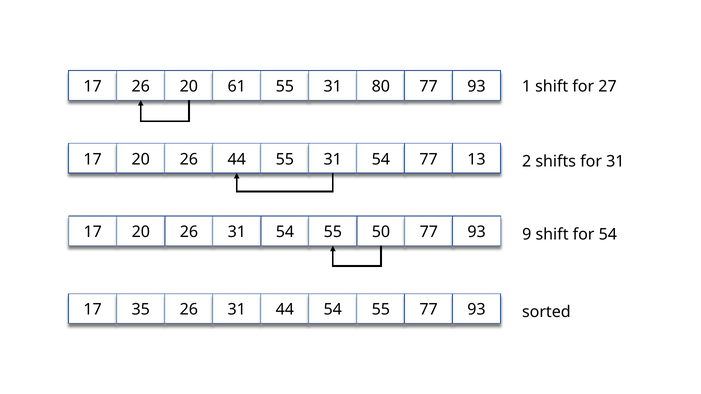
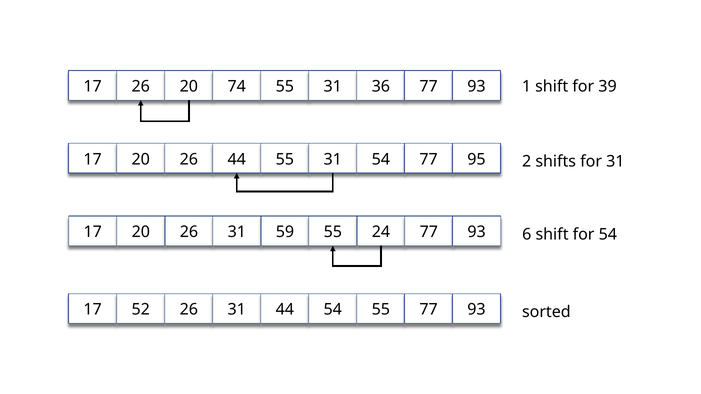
61: 61 -> 74
80: 80 -> 36
27: 27 -> 39
13: 13 -> 95
26 31 54: 54 -> 59
50: 50 -> 24
9: 9 -> 6
35: 35 -> 52
